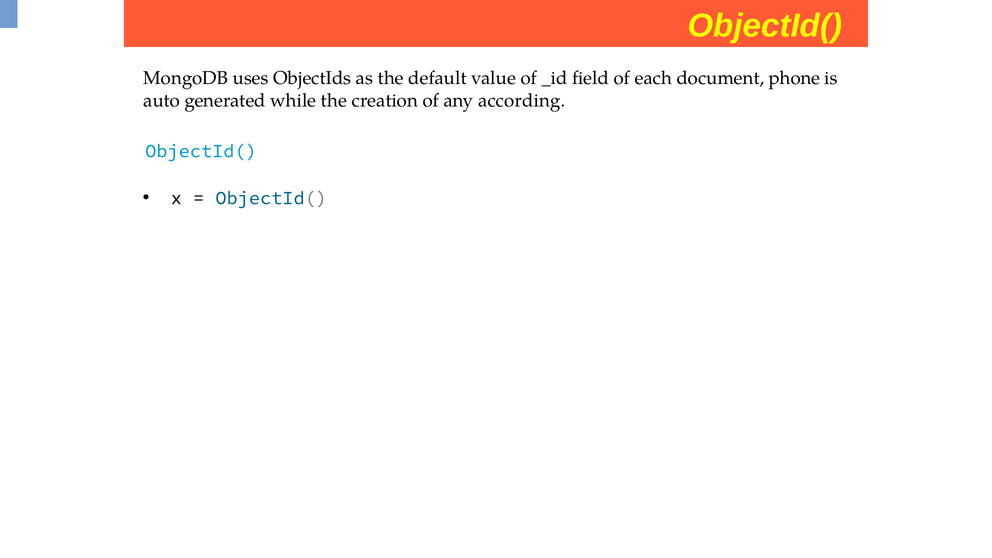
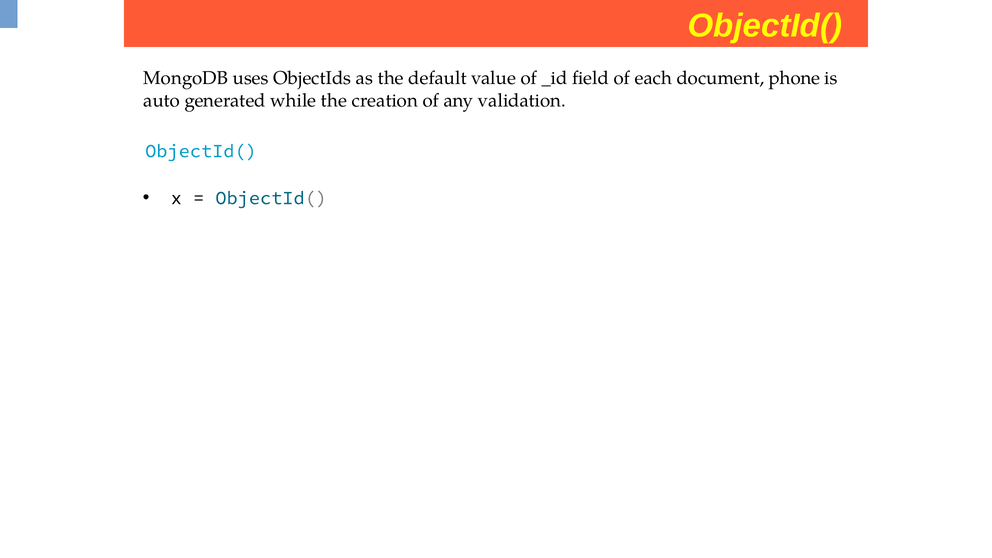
according: according -> validation
